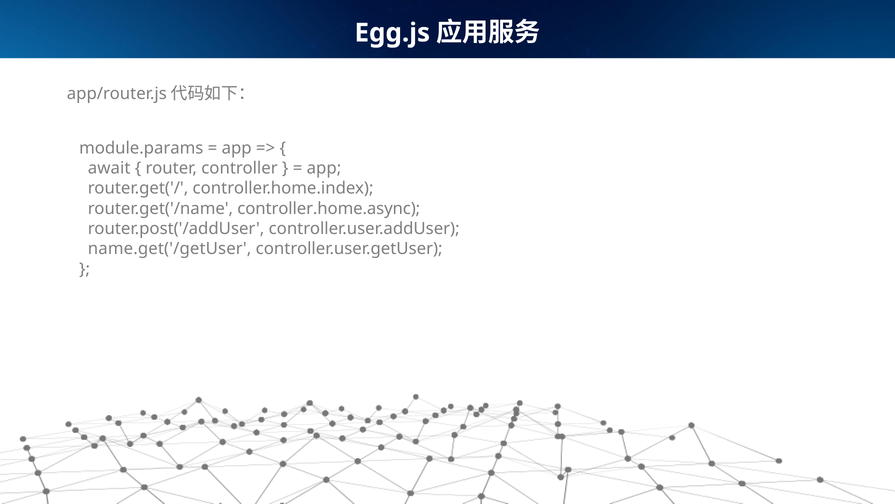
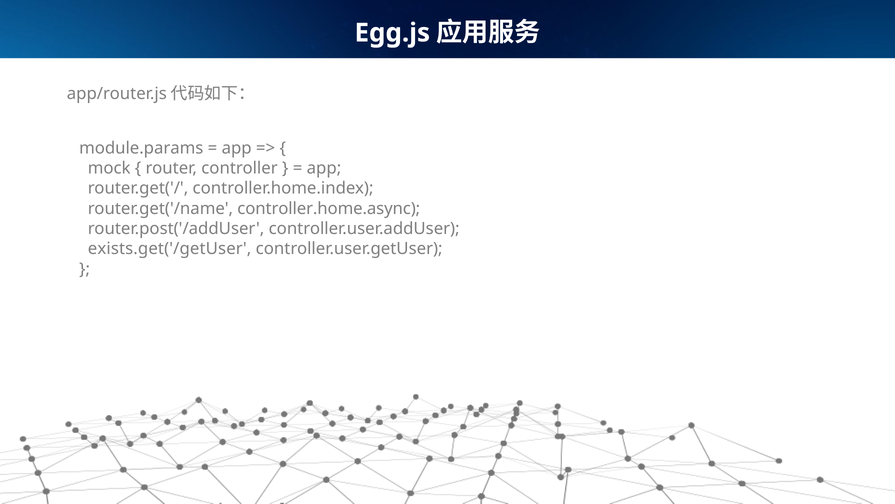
await: await -> mock
name.get('/getUser: name.get('/getUser -> exists.get('/getUser
